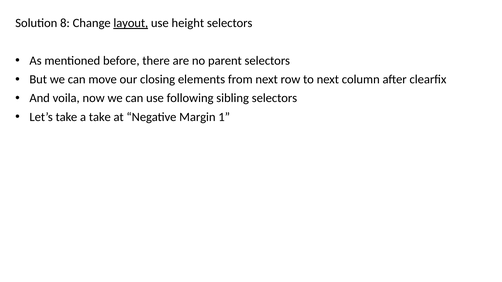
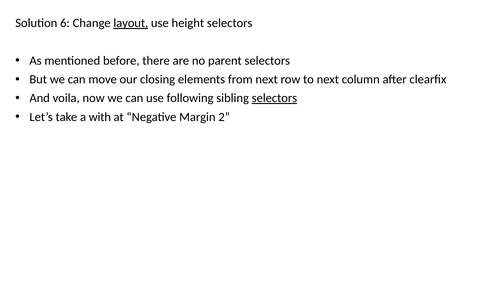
8: 8 -> 6
selectors at (274, 98) underline: none -> present
a take: take -> with
1: 1 -> 2
